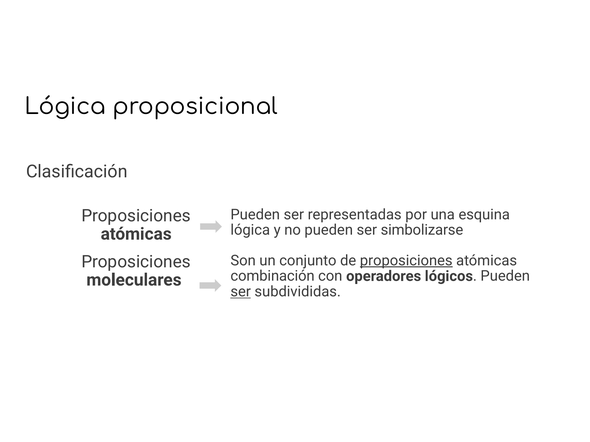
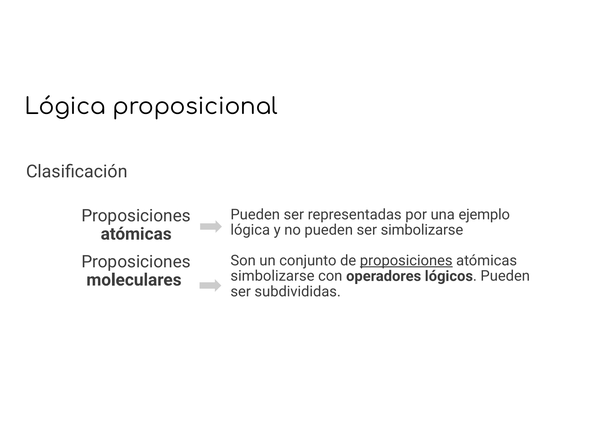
esquina: esquina -> ejemplo
combinación at (273, 276): combinación -> simbolizarse
ser at (241, 292) underline: present -> none
